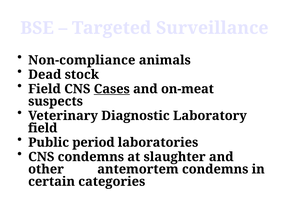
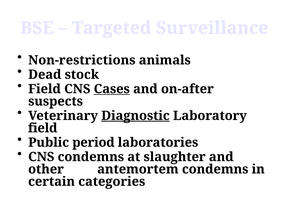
Non-compliance: Non-compliance -> Non-restrictions
on-meat: on-meat -> on-after
Diagnostic underline: none -> present
